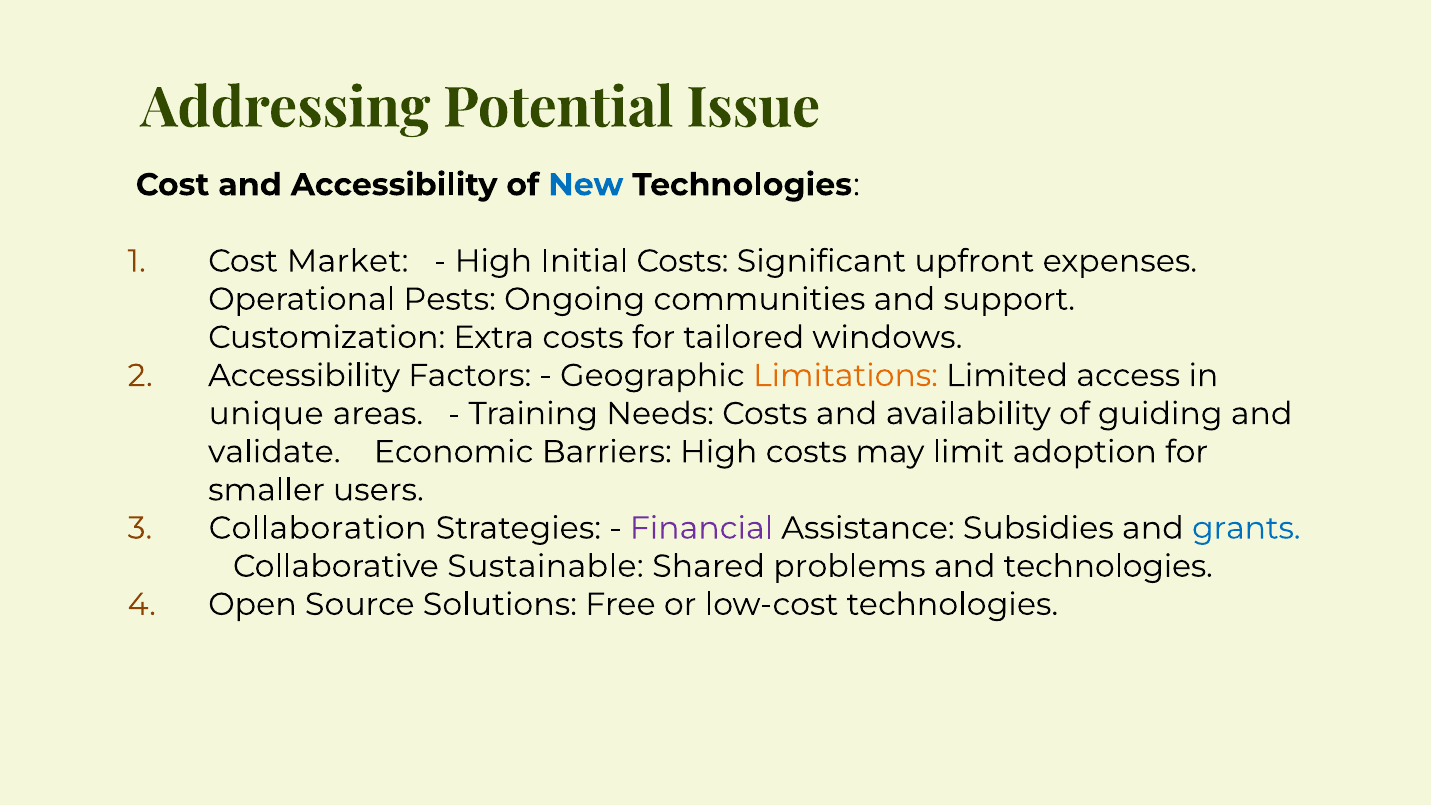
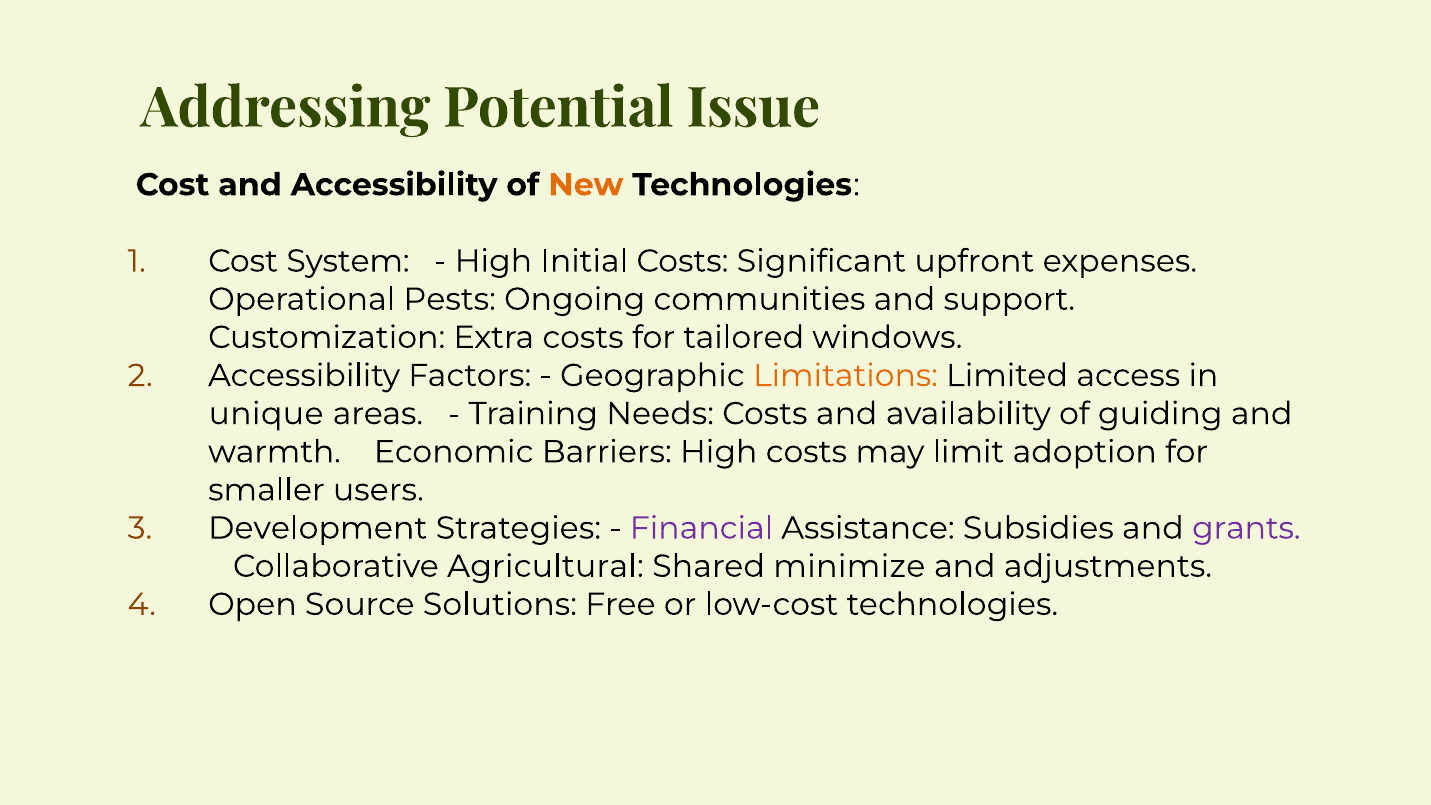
New colour: blue -> orange
Market: Market -> System
validate: validate -> warmth
Collaboration: Collaboration -> Development
grants colour: blue -> purple
Sustainable: Sustainable -> Agricultural
problems: problems -> minimize
and technologies: technologies -> adjustments
